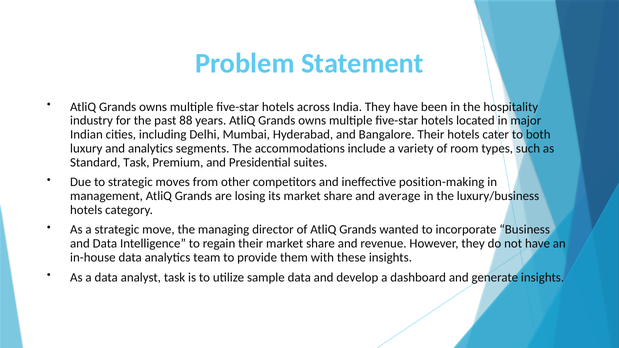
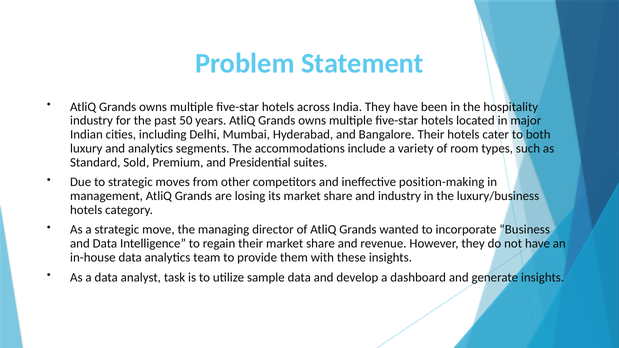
88: 88 -> 50
Standard Task: Task -> Sold
and average: average -> industry
